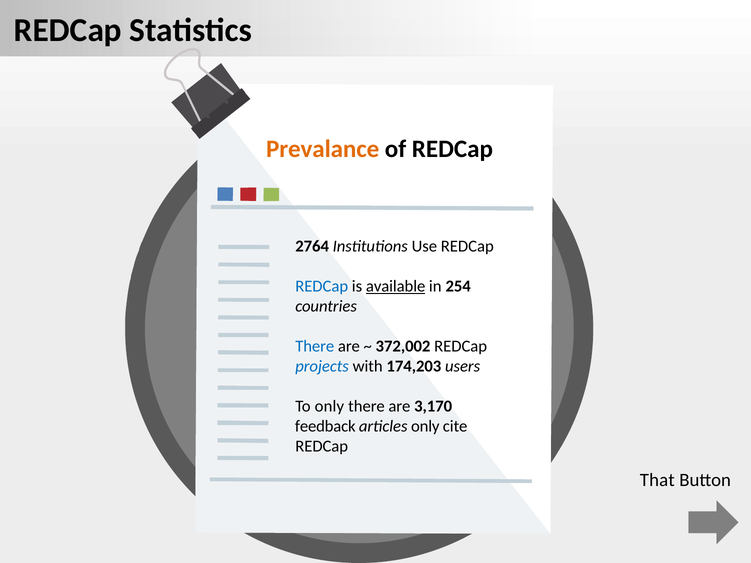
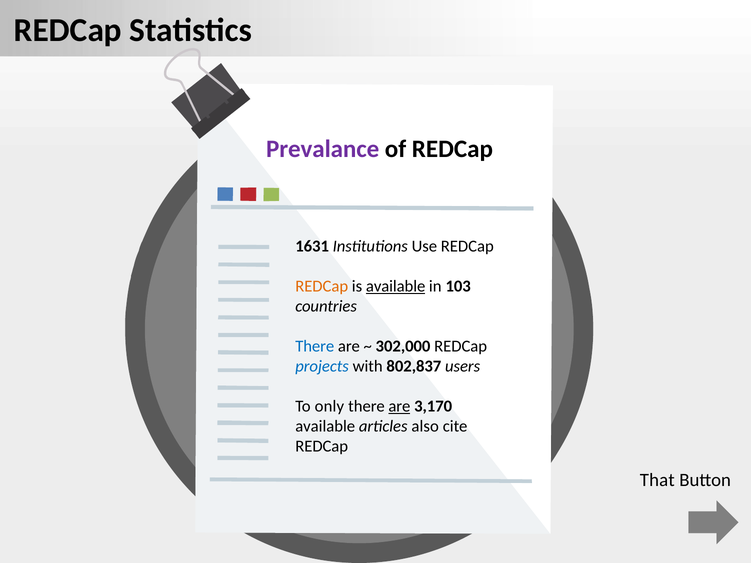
Prevalance colour: orange -> purple
2764: 2764 -> 1631
REDCap at (322, 286) colour: blue -> orange
254: 254 -> 103
372,002: 372,002 -> 302,000
174,203: 174,203 -> 802,837
are at (399, 407) underline: none -> present
feedback at (325, 427): feedback -> available
articles only: only -> also
